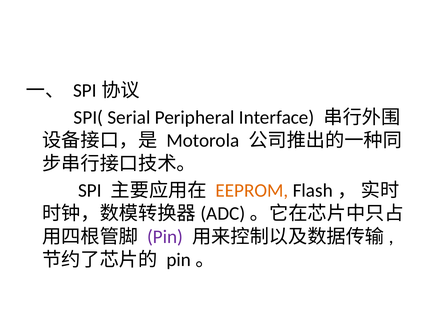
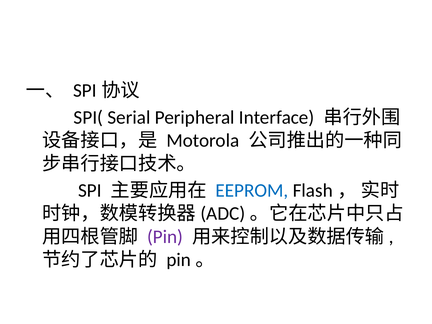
EEPROM colour: orange -> blue
